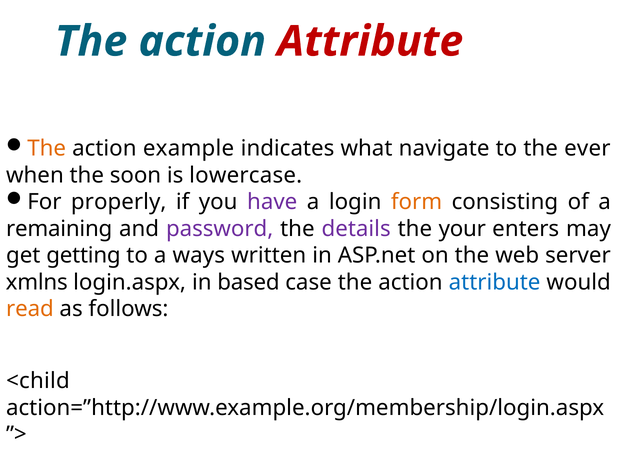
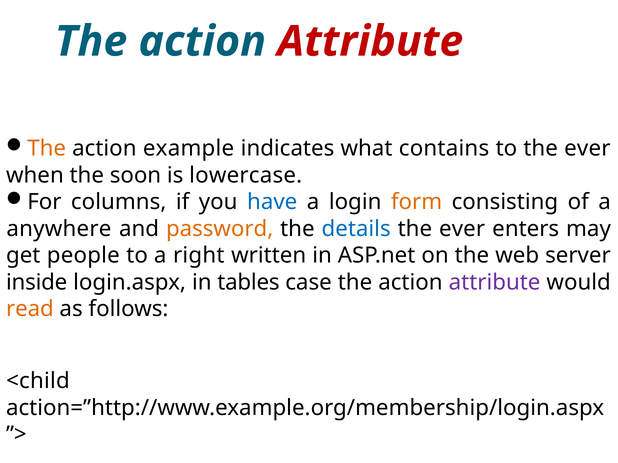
navigate: navigate -> contains
properly: properly -> columns
have colour: purple -> blue
remaining: remaining -> anywhere
password colour: purple -> orange
details colour: purple -> blue
your at (462, 229): your -> ever
getting: getting -> people
ways: ways -> right
xmlns: xmlns -> inside
based: based -> tables
attribute at (495, 283) colour: blue -> purple
